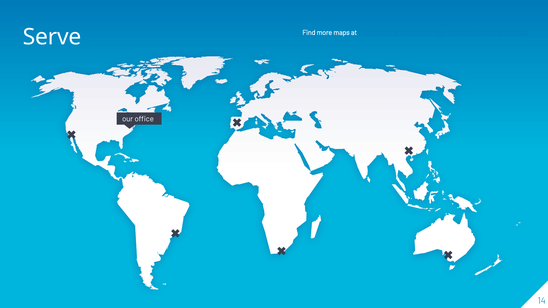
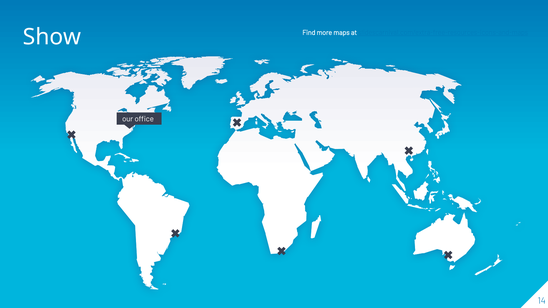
Serve: Serve -> Show
